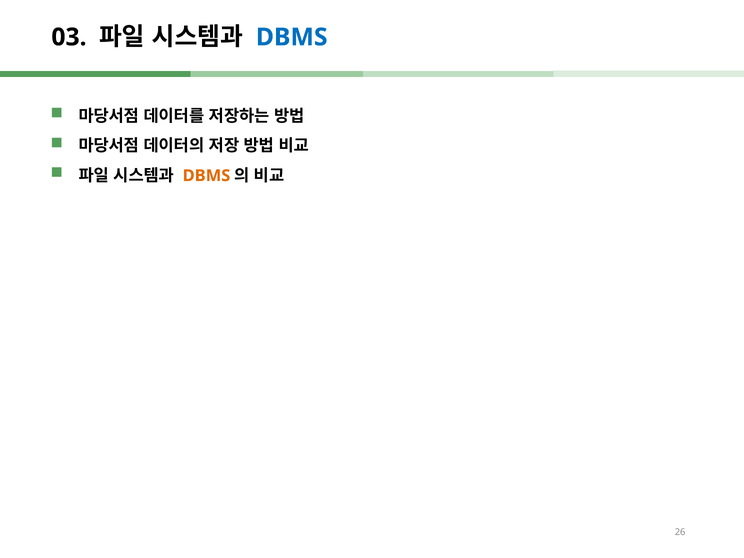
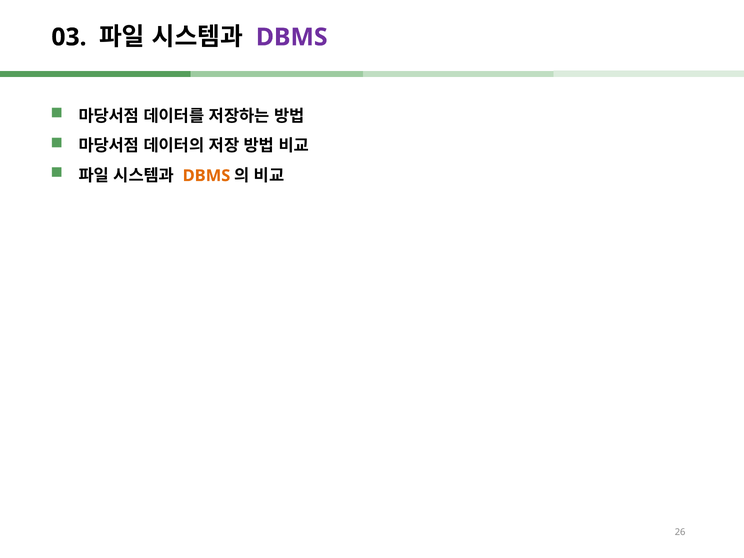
DBMS at (292, 37) colour: blue -> purple
